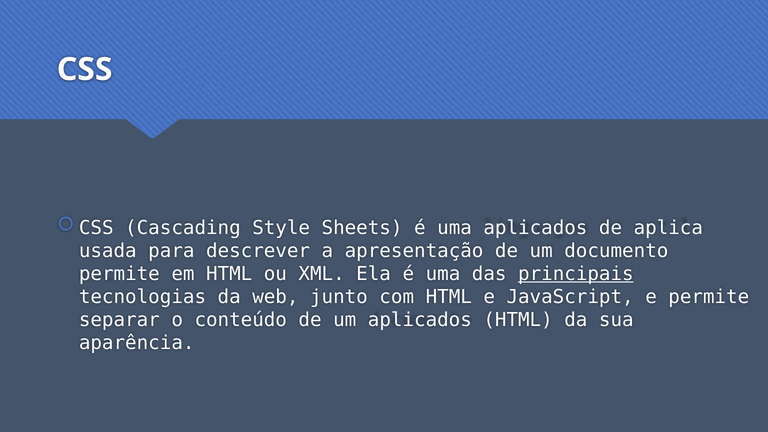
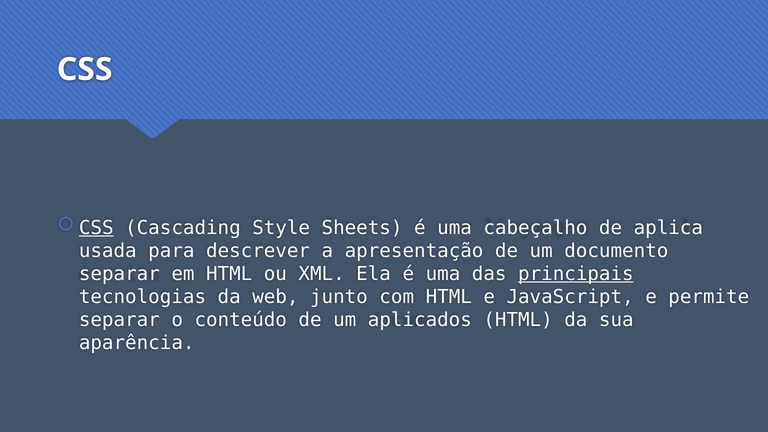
CSS at (96, 228) underline: none -> present
uma aplicados: aplicados -> cabeçalho
permite at (119, 274): permite -> separar
